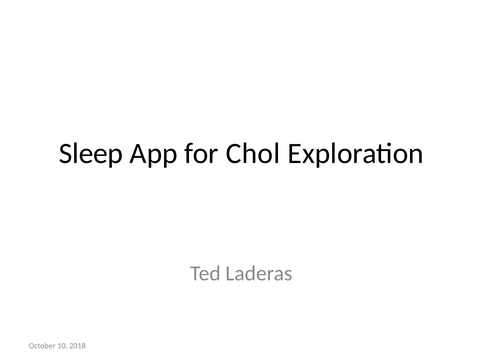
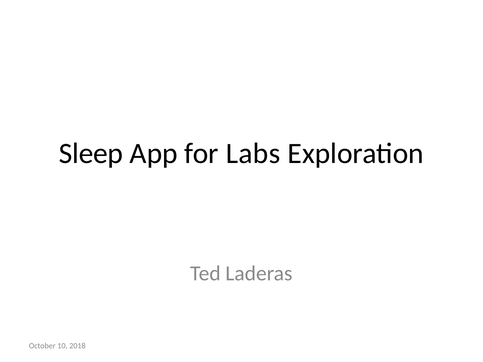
Chol: Chol -> Labs
